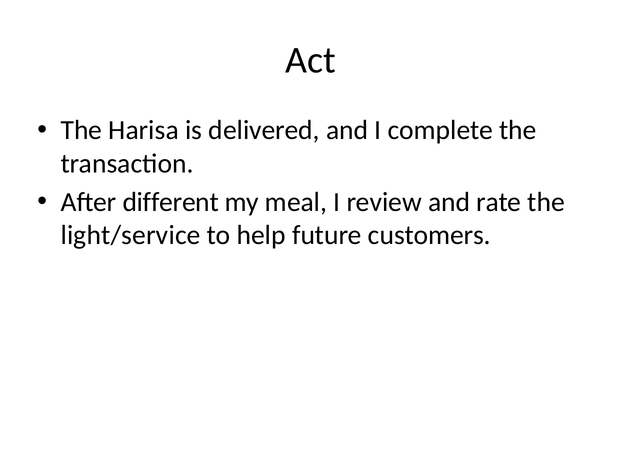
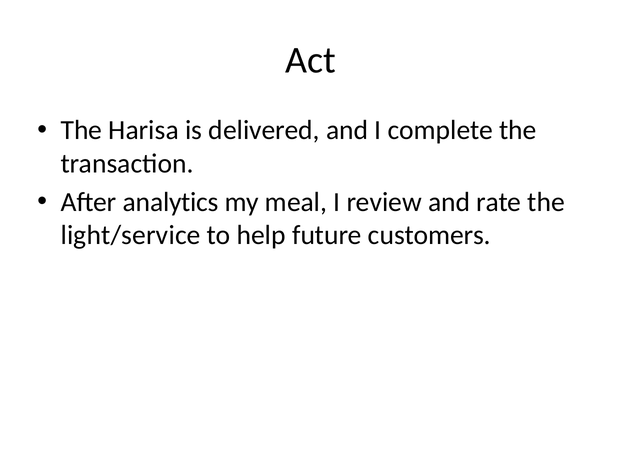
different: different -> analytics
